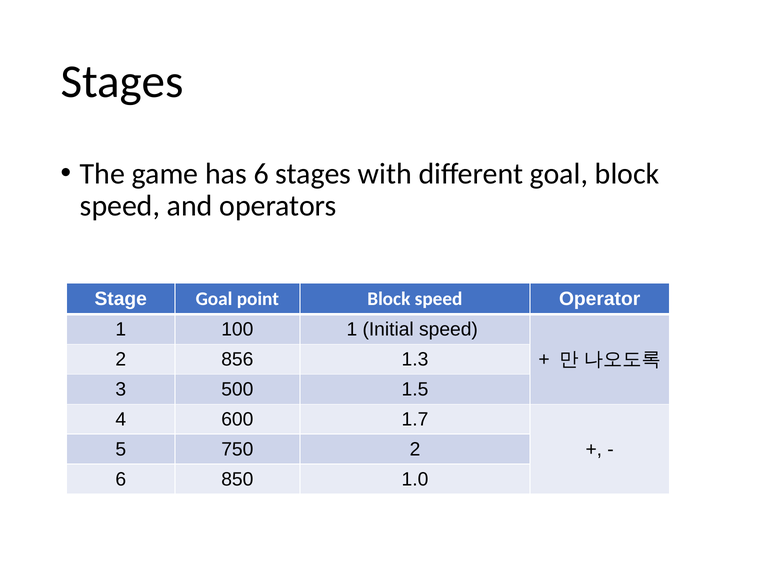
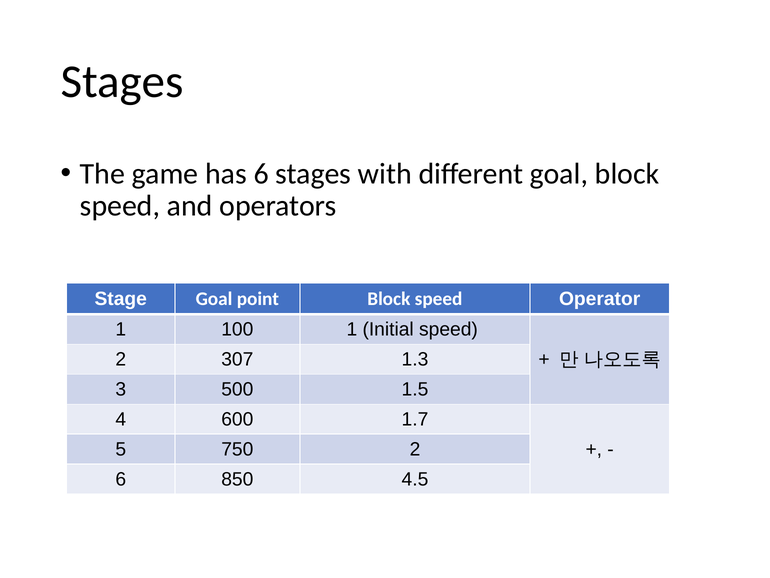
856: 856 -> 307
1.0: 1.0 -> 4.5
